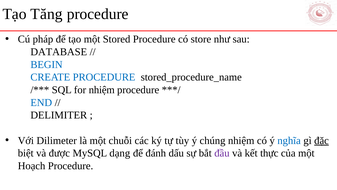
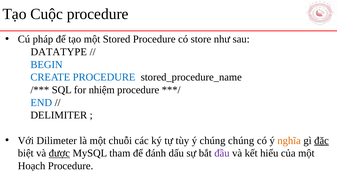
Tăng: Tăng -> Cuộc
DATABASE: DATABASE -> DATATYPE
chúng nhiệm: nhiệm -> chúng
nghĩa colour: blue -> orange
được underline: none -> present
dạng: dạng -> tham
thực: thực -> hiểu
